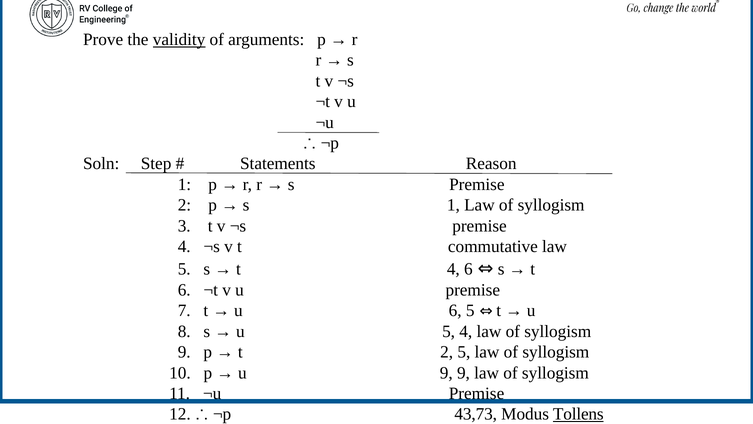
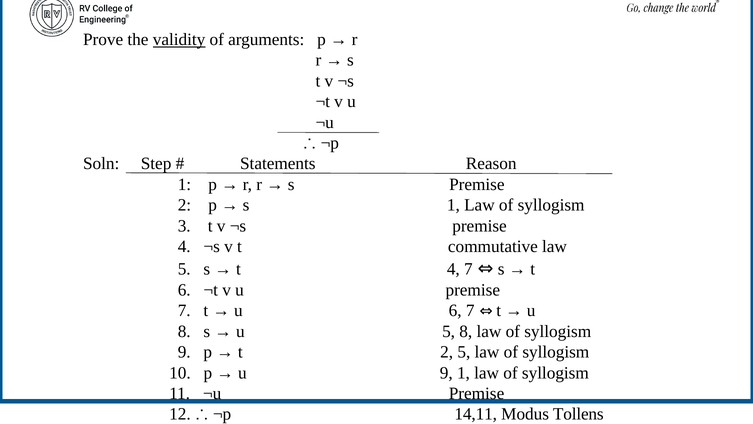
4 6: 6 -> 7
6 5: 5 -> 7
5 4: 4 -> 8
9 9: 9 -> 1
43,73: 43,73 -> 14,11
Tollens underline: present -> none
